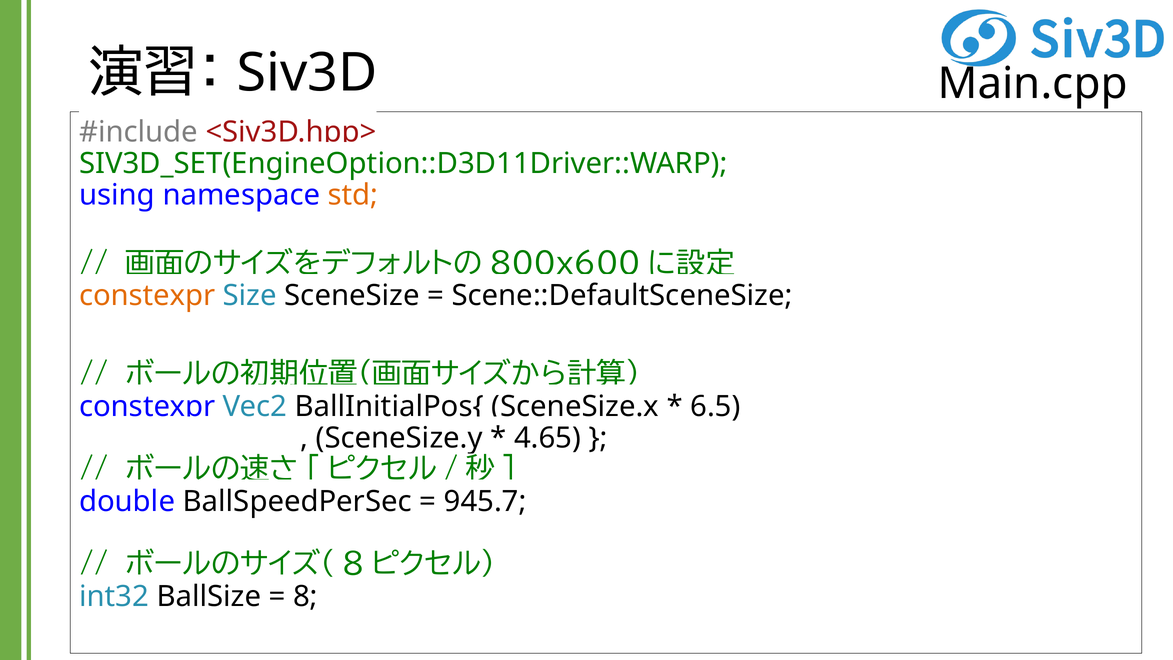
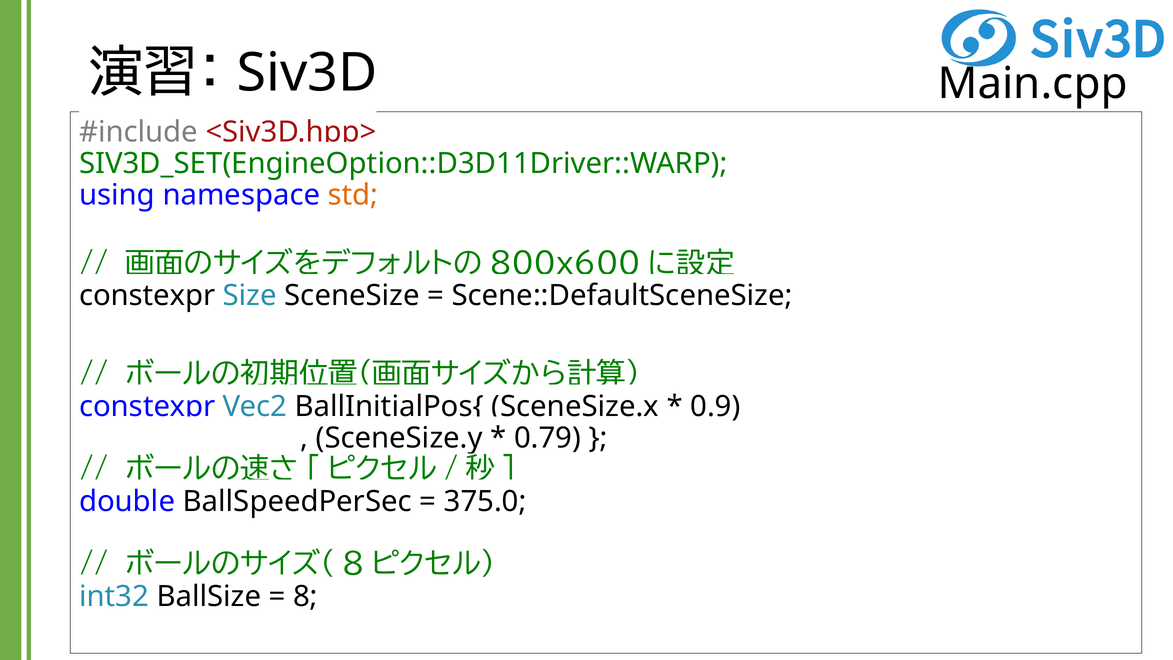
constexpr at (147, 295) colour: orange -> black
6.5: 6.5 -> 0.9
4.65: 4.65 -> 0.79
945.7: 945.7 -> 375.0
